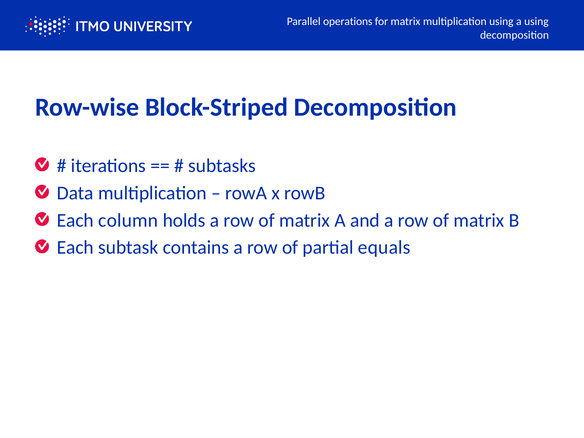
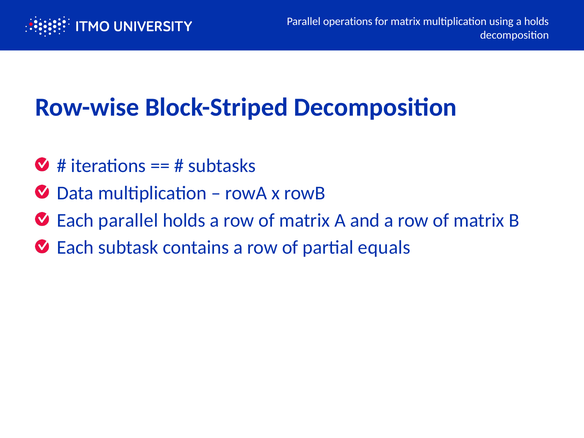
a using: using -> holds
Each column: column -> parallel
